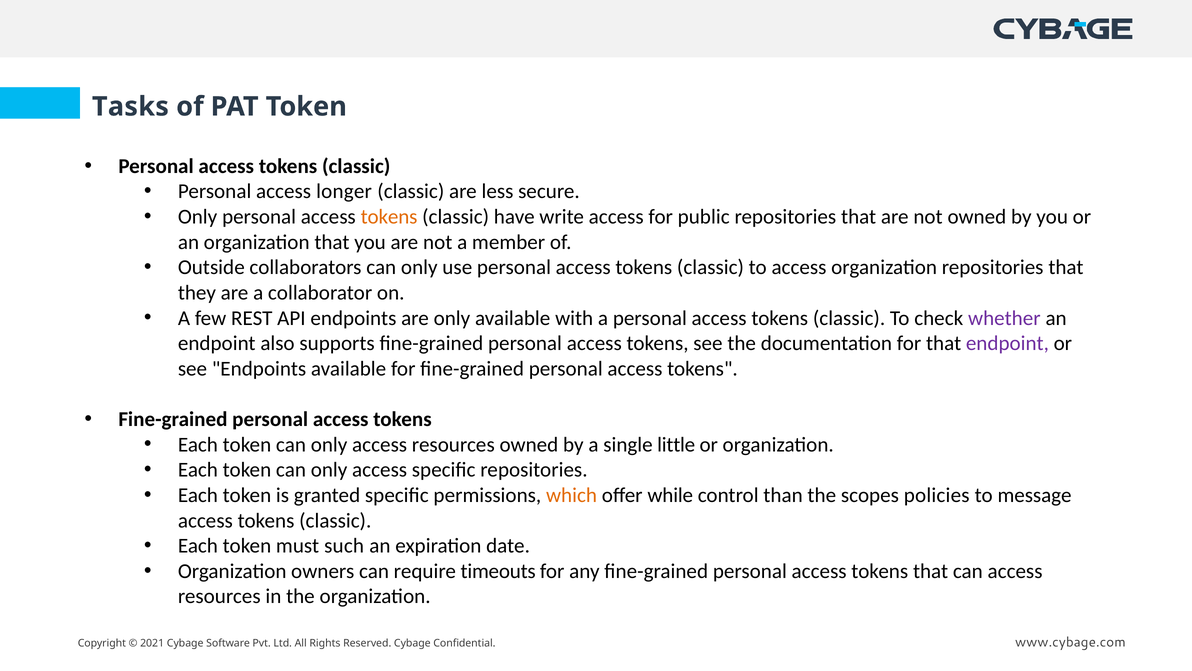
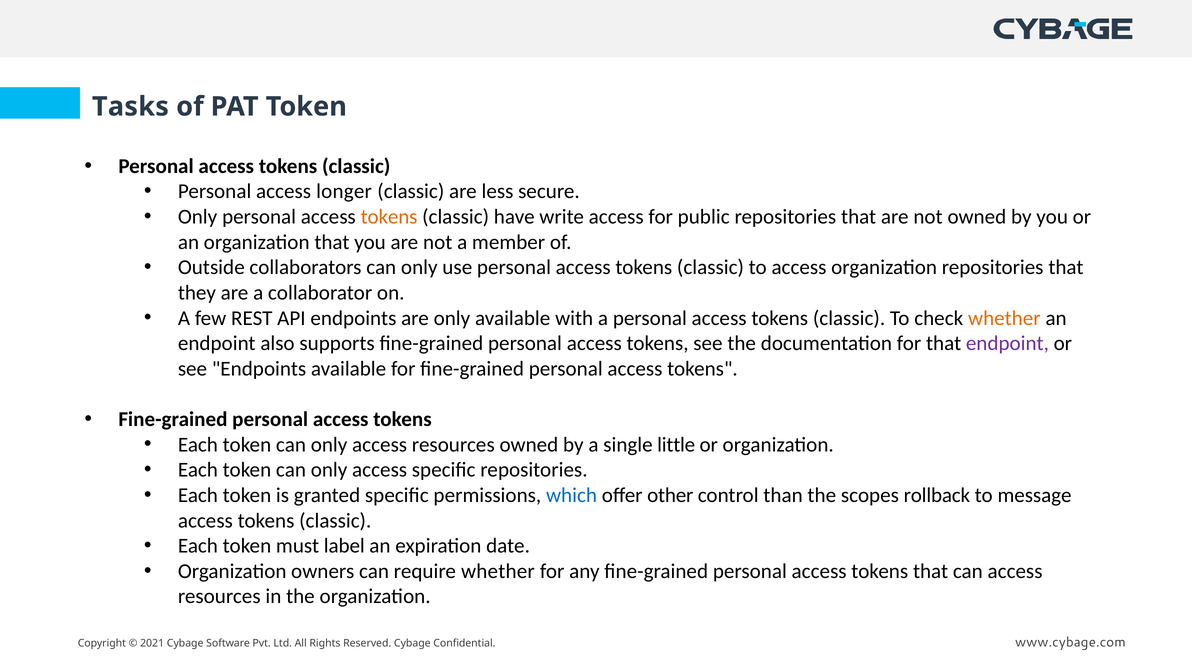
whether at (1004, 318) colour: purple -> orange
which colour: orange -> blue
while: while -> other
policies: policies -> rollback
such: such -> label
require timeouts: timeouts -> whether
